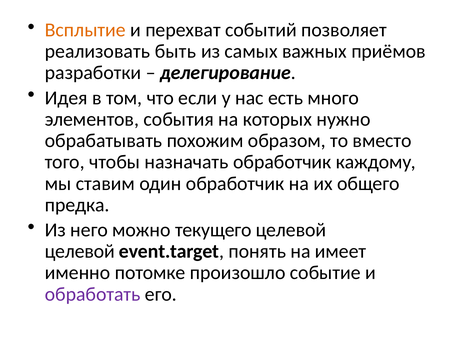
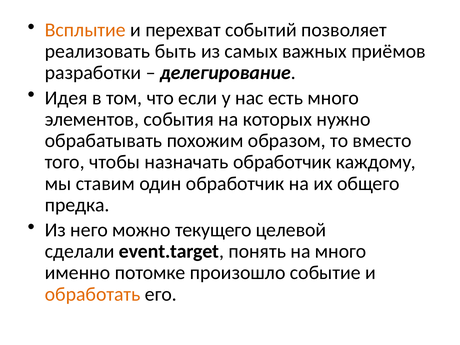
целевой at (80, 251): целевой -> сделали
на имеет: имеет -> много
обработать colour: purple -> orange
